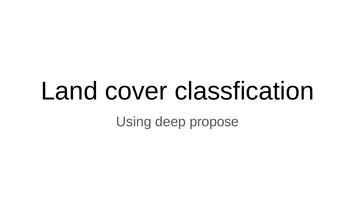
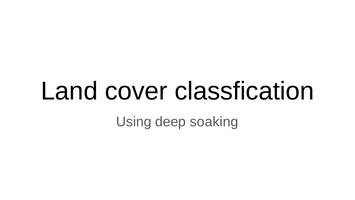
propose: propose -> soaking
